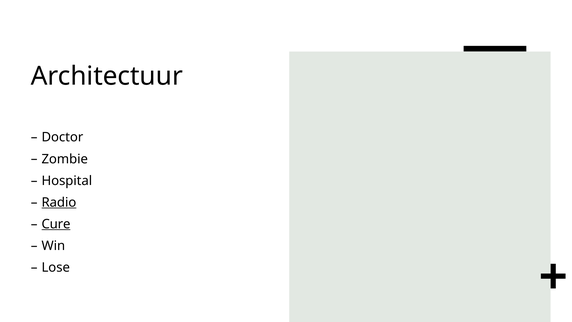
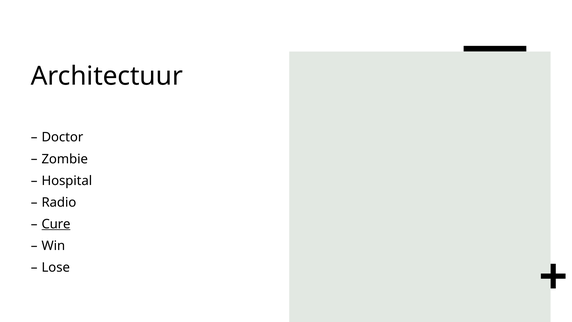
Radio underline: present -> none
